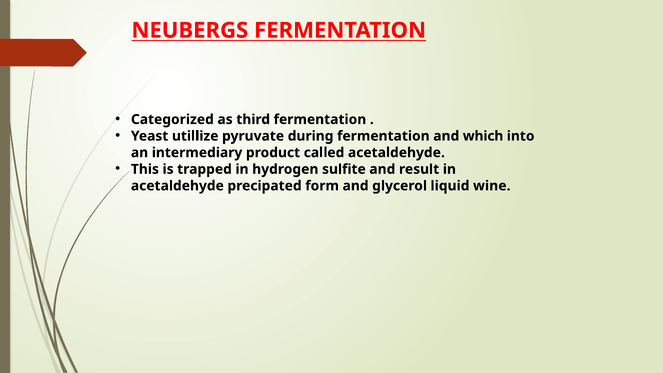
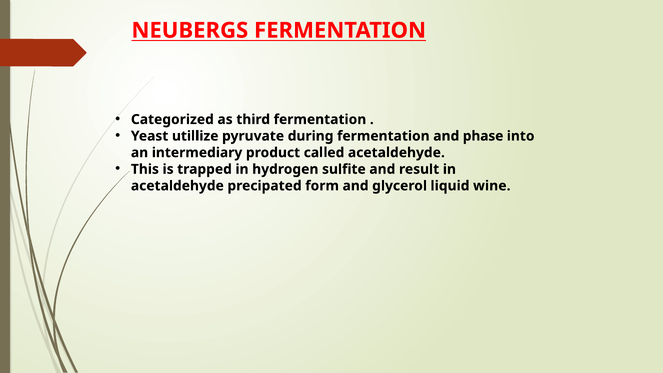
which: which -> phase
